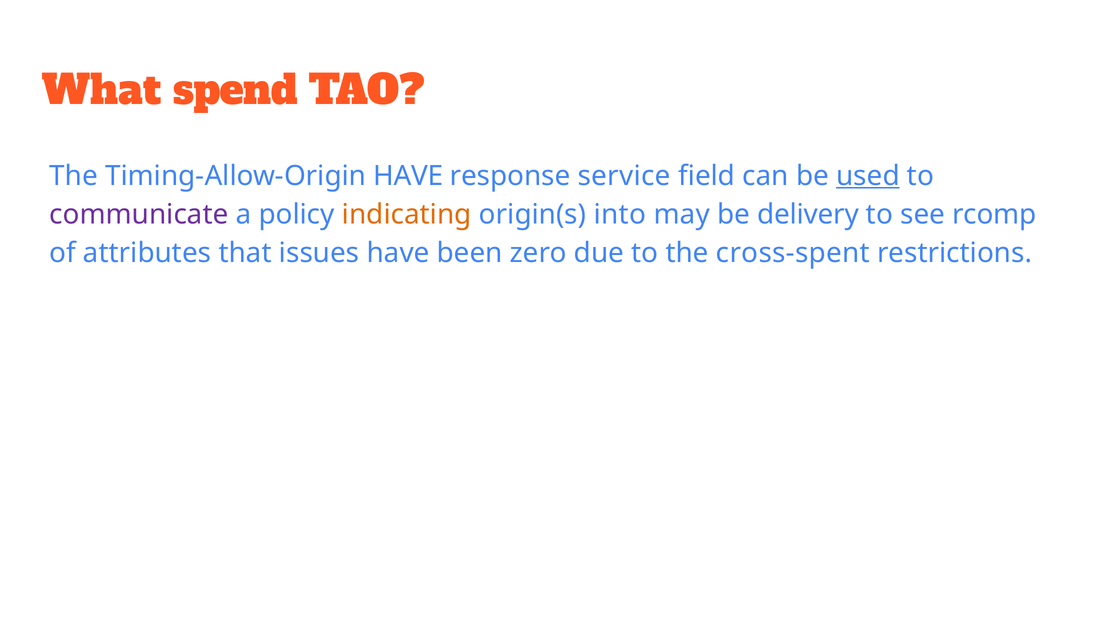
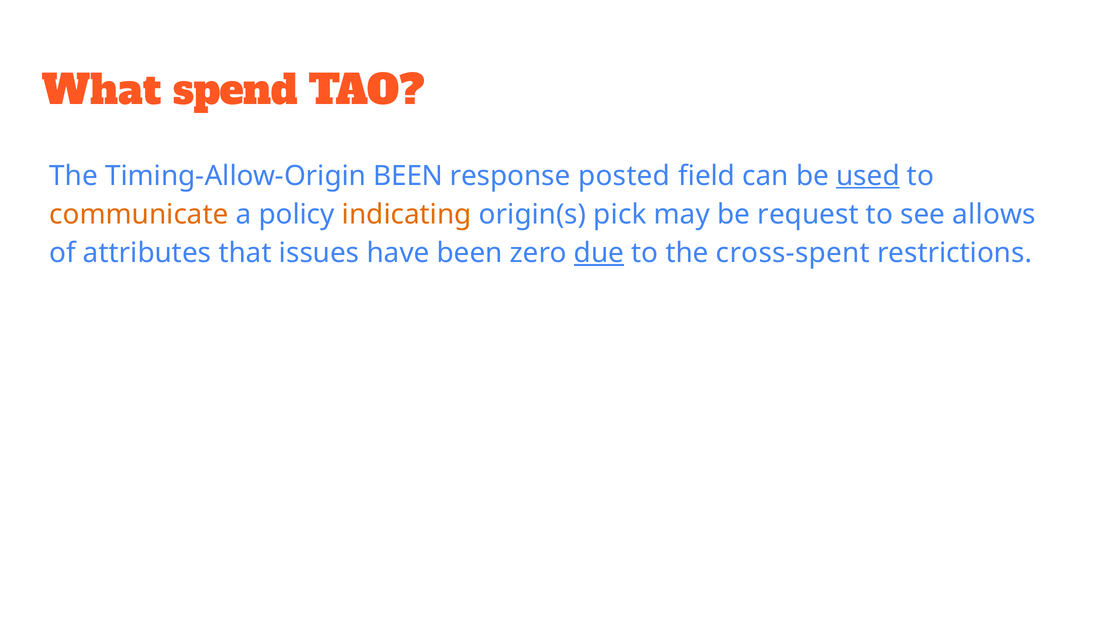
Timing-Allow-Origin HAVE: HAVE -> BEEN
service: service -> posted
communicate colour: purple -> orange
into: into -> pick
delivery: delivery -> request
rcomp: rcomp -> allows
due underline: none -> present
